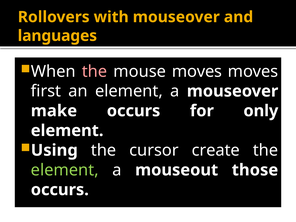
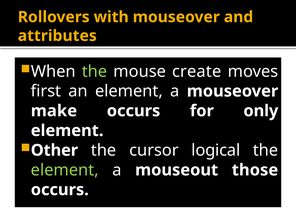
languages: languages -> attributes
the at (94, 71) colour: pink -> light green
mouse moves: moves -> create
Using: Using -> Other
create: create -> logical
